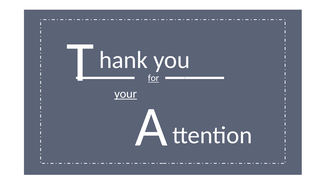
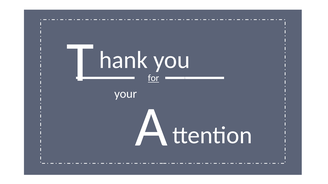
your underline: present -> none
